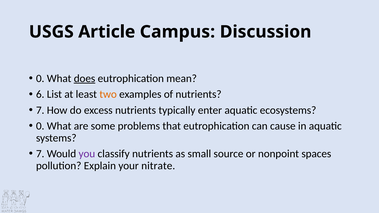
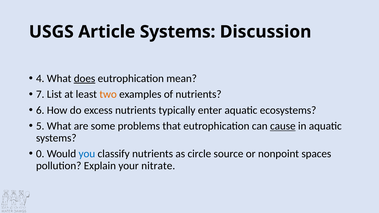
Article Campus: Campus -> Systems
0 at (40, 79): 0 -> 4
6: 6 -> 7
7 at (40, 110): 7 -> 6
0 at (40, 126): 0 -> 5
cause underline: none -> present
7 at (40, 154): 7 -> 0
you colour: purple -> blue
small: small -> circle
